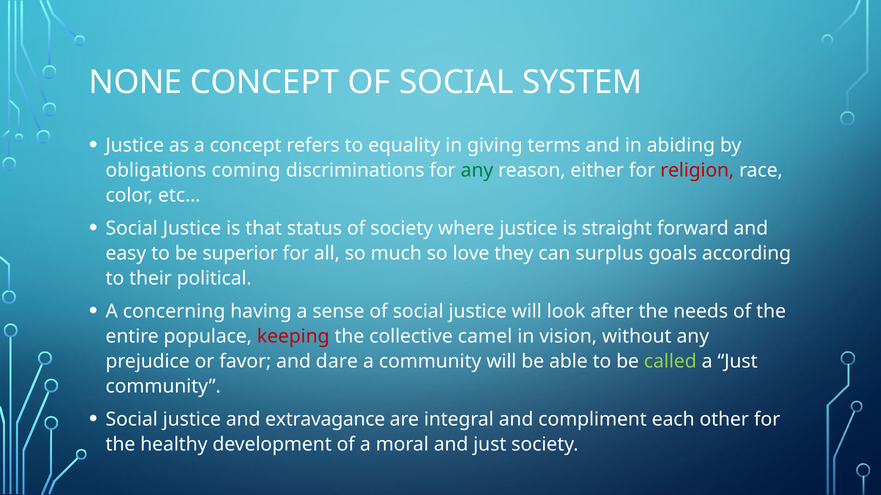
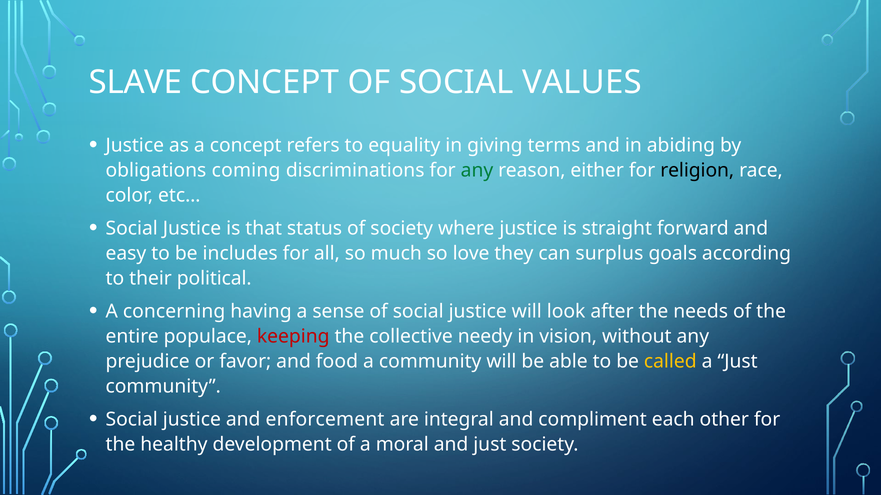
NONE: NONE -> SLAVE
SYSTEM: SYSTEM -> VALUES
religion colour: red -> black
superior: superior -> includes
camel: camel -> needy
dare: dare -> food
called colour: light green -> yellow
extravagance: extravagance -> enforcement
